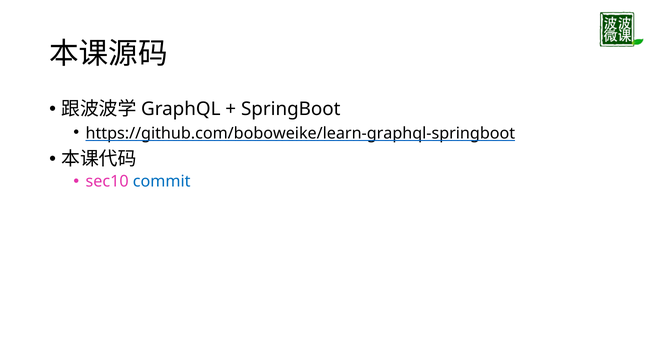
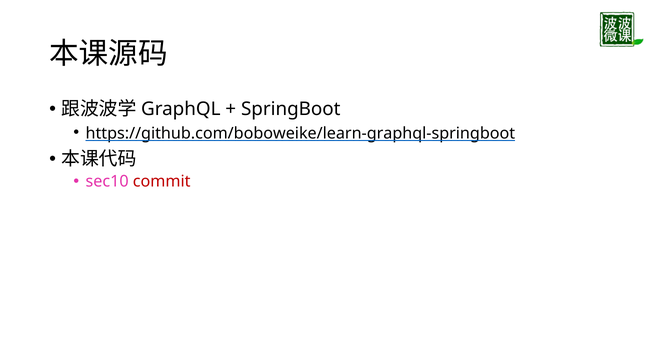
commit colour: blue -> red
